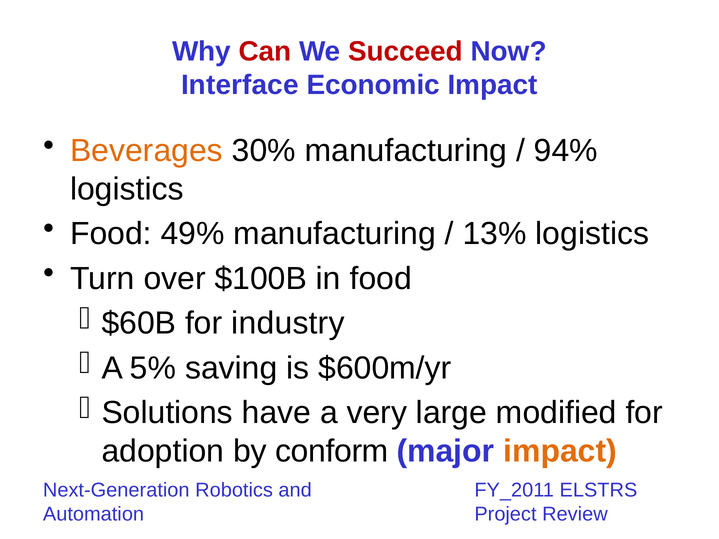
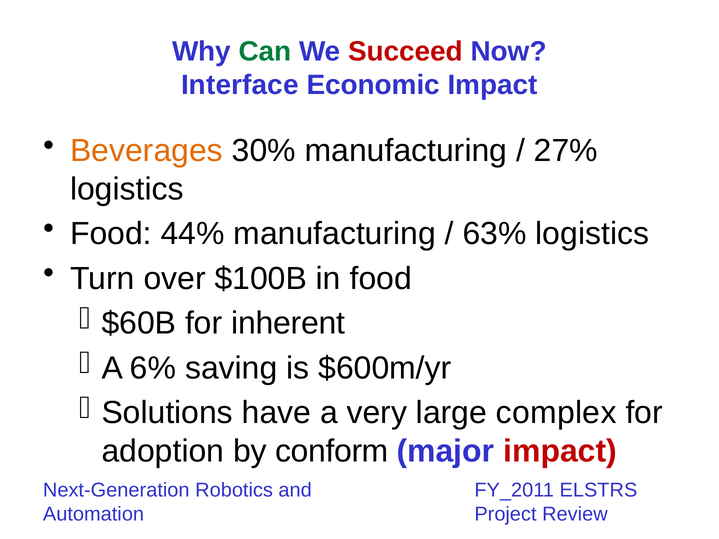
Can colour: red -> green
94%: 94% -> 27%
49%: 49% -> 44%
13%: 13% -> 63%
industry: industry -> inherent
5%: 5% -> 6%
modified: modified -> complex
impact at (560, 451) colour: orange -> red
